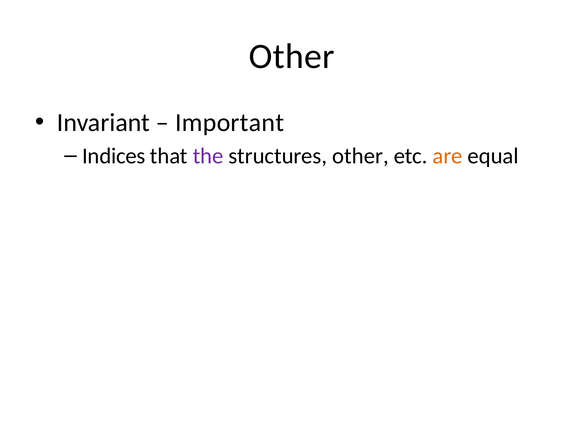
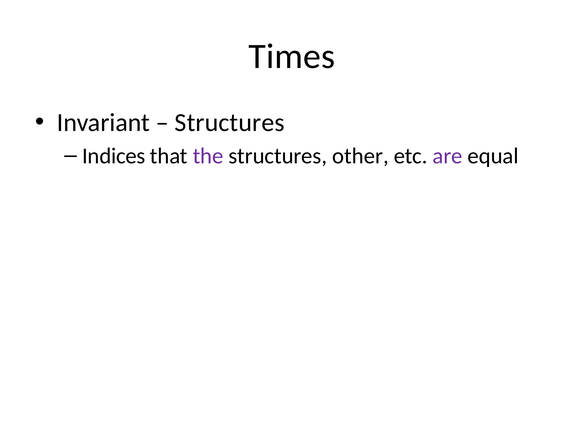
Other at (292, 57): Other -> Times
Important at (230, 123): Important -> Structures
are colour: orange -> purple
